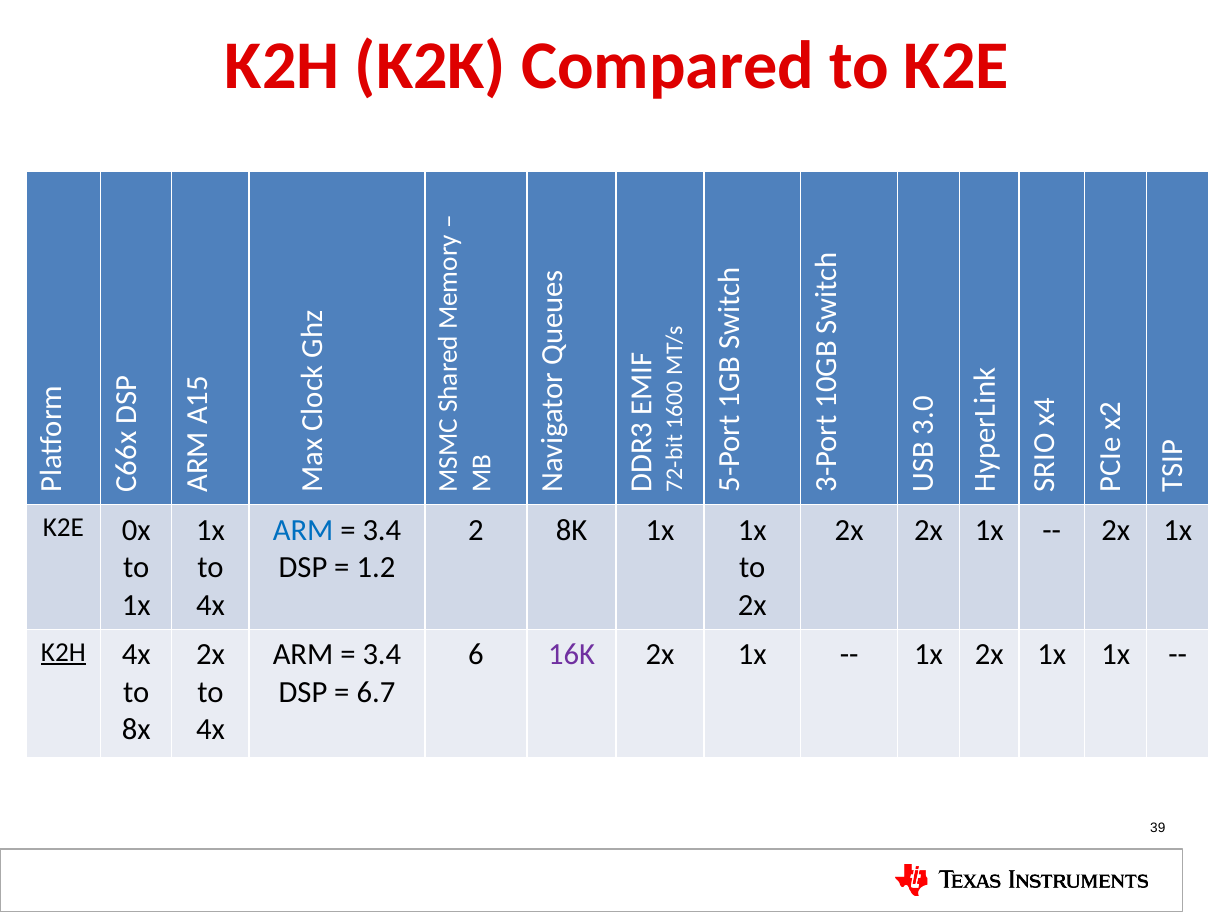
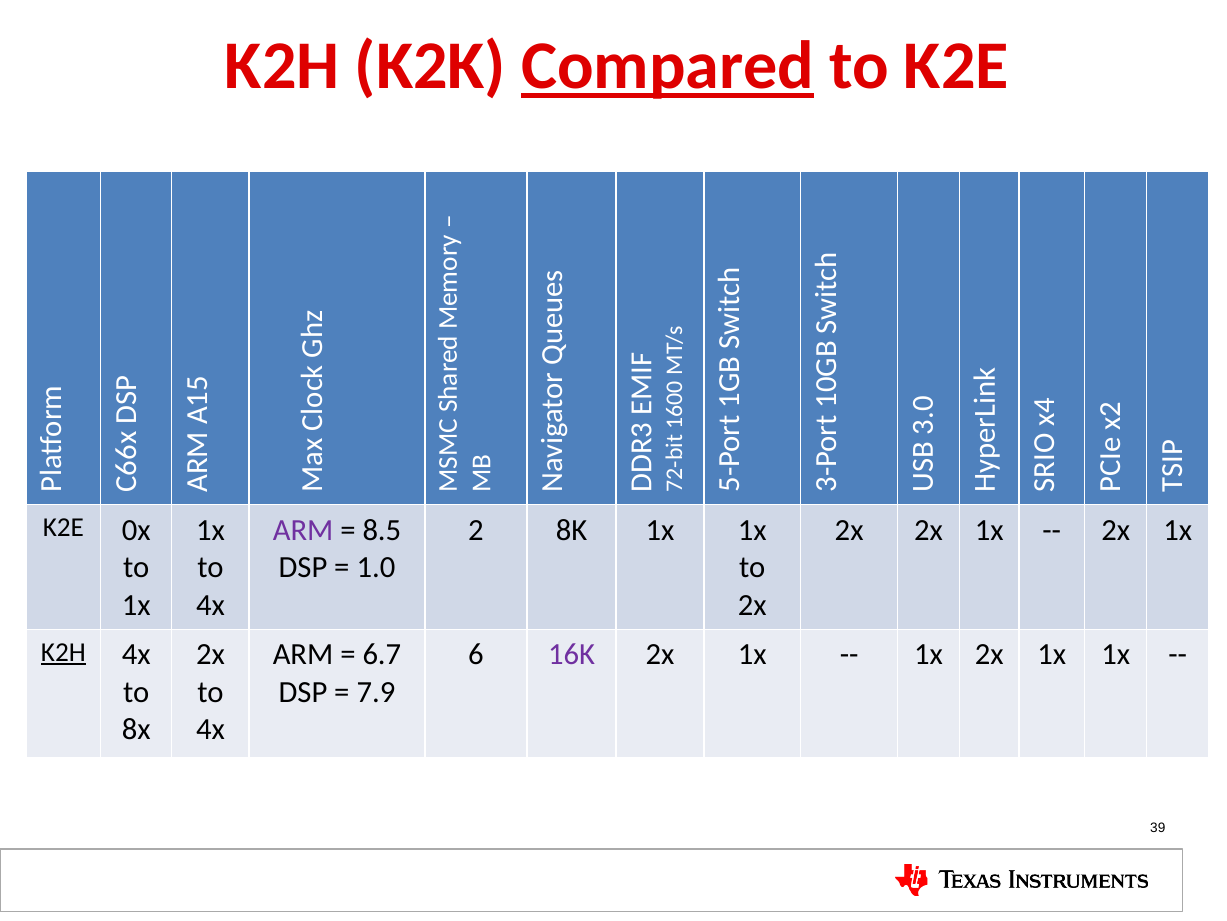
Compared underline: none -> present
ARM at (303, 530) colour: blue -> purple
3.4 at (382, 530): 3.4 -> 8.5
1.2: 1.2 -> 1.0
3.4 at (382, 654): 3.4 -> 6.7
6.7: 6.7 -> 7.9
